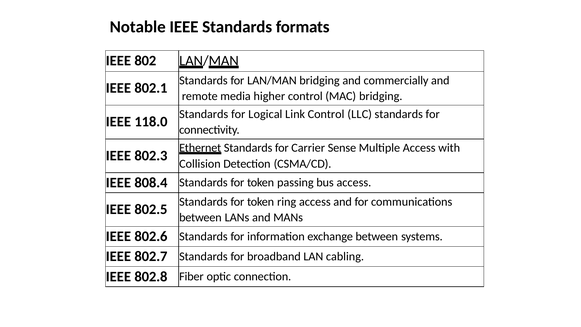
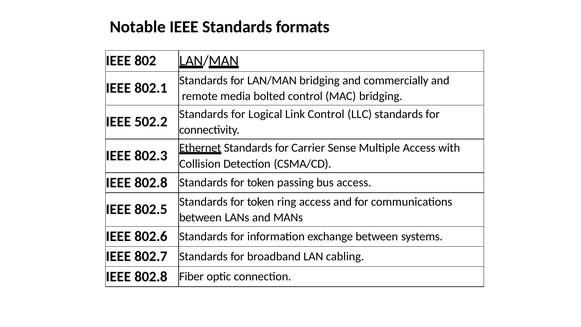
higher: higher -> bolted
118.0: 118.0 -> 502.2
808.4 at (151, 182): 808.4 -> 802.8
